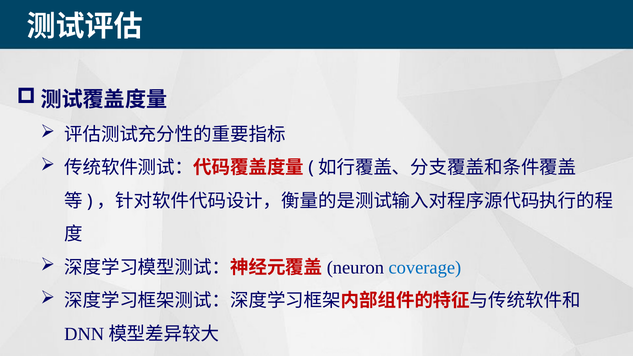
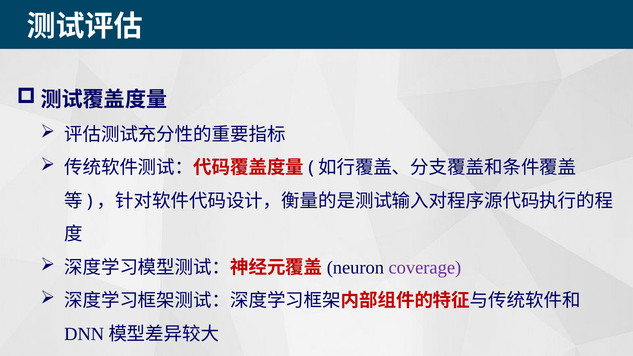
coverage colour: blue -> purple
